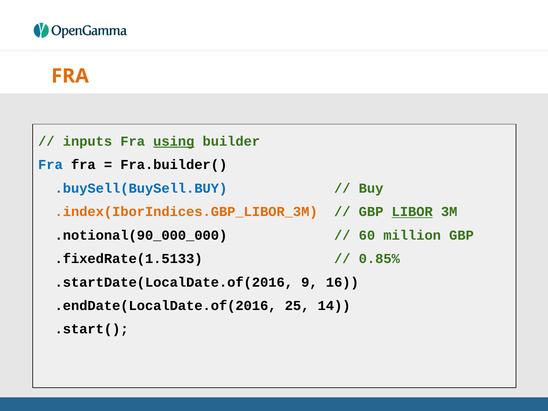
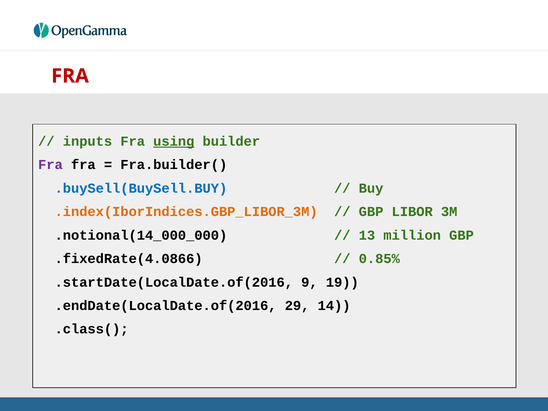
FRA at (70, 76) colour: orange -> red
Fra at (50, 165) colour: blue -> purple
LIBOR underline: present -> none
.notional(90_000_000: .notional(90_000_000 -> .notional(14_000_000
60: 60 -> 13
.fixedRate(1.5133: .fixedRate(1.5133 -> .fixedRate(4.0866
16: 16 -> 19
25: 25 -> 29
.start(: .start( -> .class(
